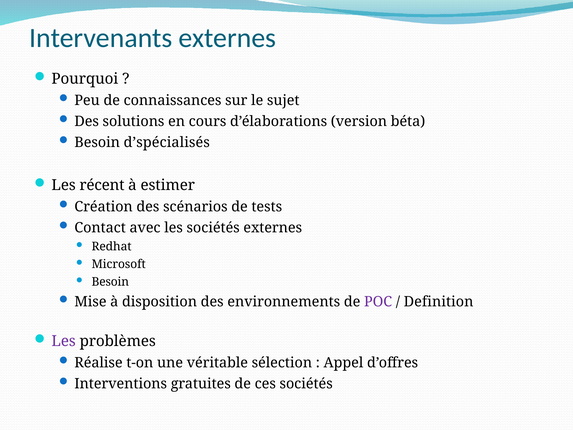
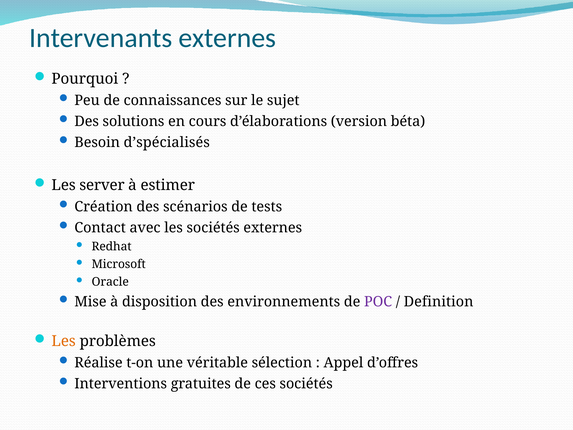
récent: récent -> server
Besoin at (110, 282): Besoin -> Oracle
Les at (64, 341) colour: purple -> orange
